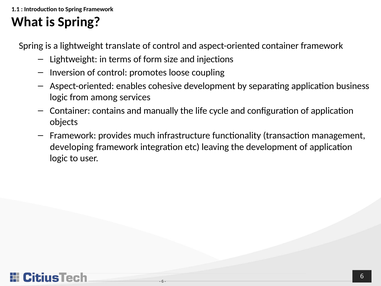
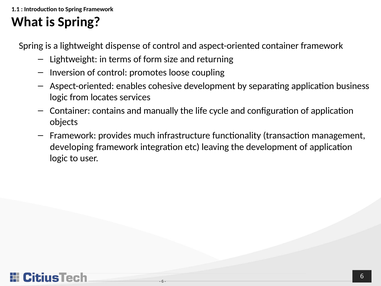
translate: translate -> dispense
injections: injections -> returning
among: among -> locates
